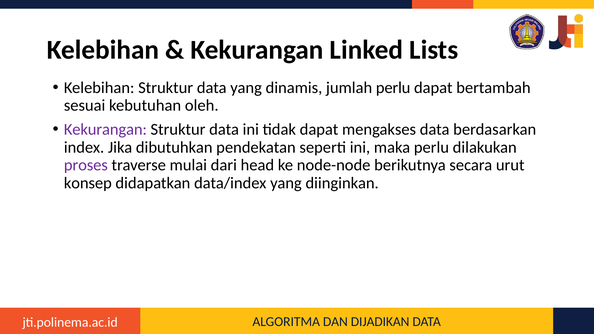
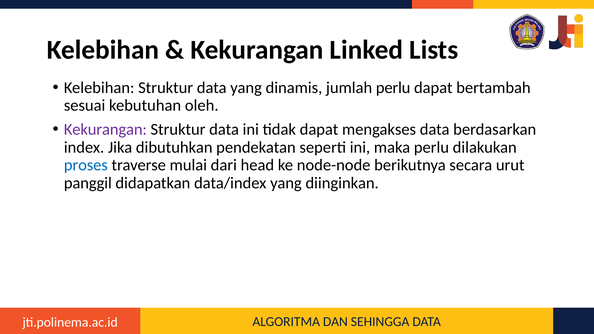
proses colour: purple -> blue
konsep: konsep -> panggil
DIJADIKAN: DIJADIKAN -> SEHINGGA
